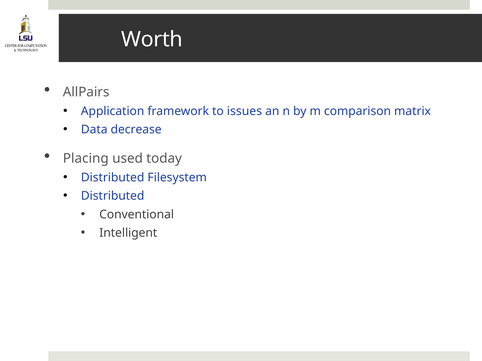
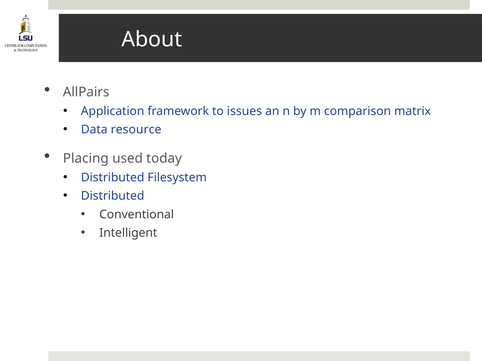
Worth: Worth -> About
decrease: decrease -> resource
